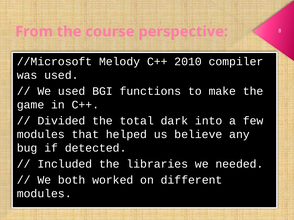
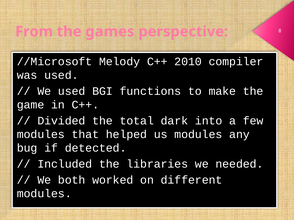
course: course -> games
us believe: believe -> modules
